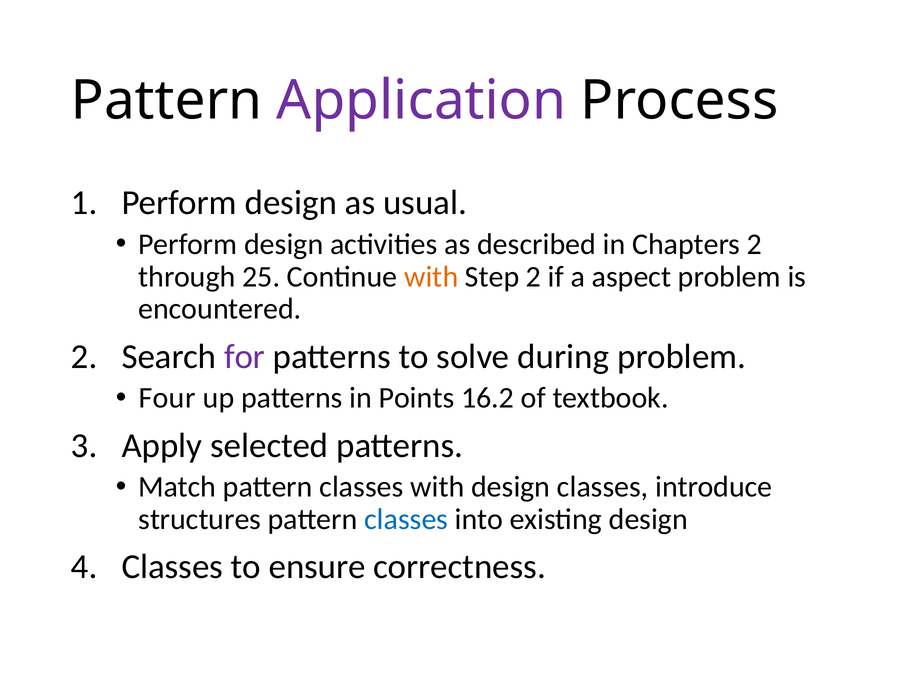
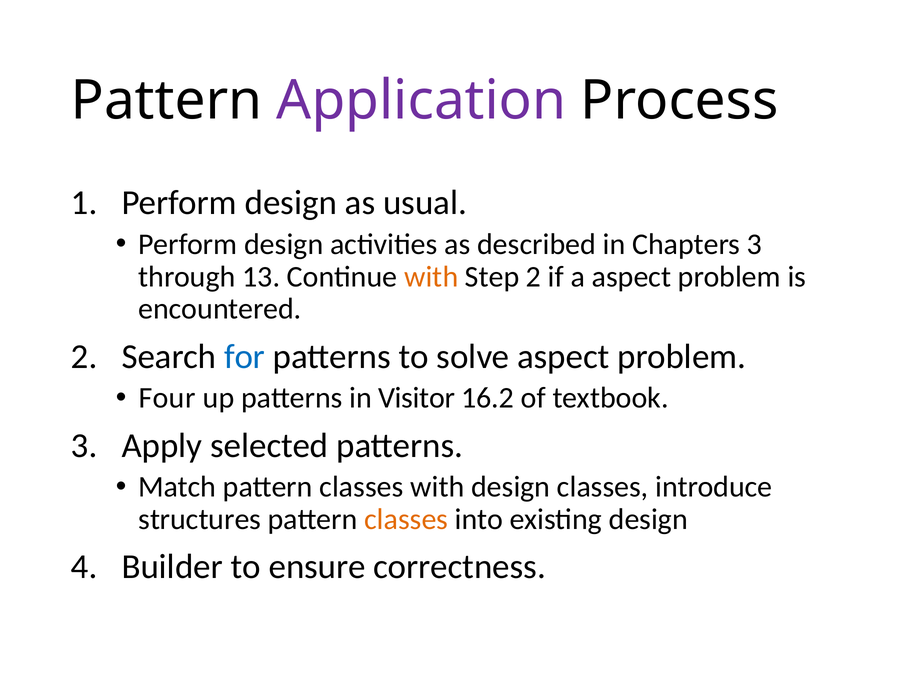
Chapters 2: 2 -> 3
25: 25 -> 13
for colour: purple -> blue
solve during: during -> aspect
Points: Points -> Visitor
classes at (406, 519) colour: blue -> orange
Classes at (172, 567): Classes -> Builder
